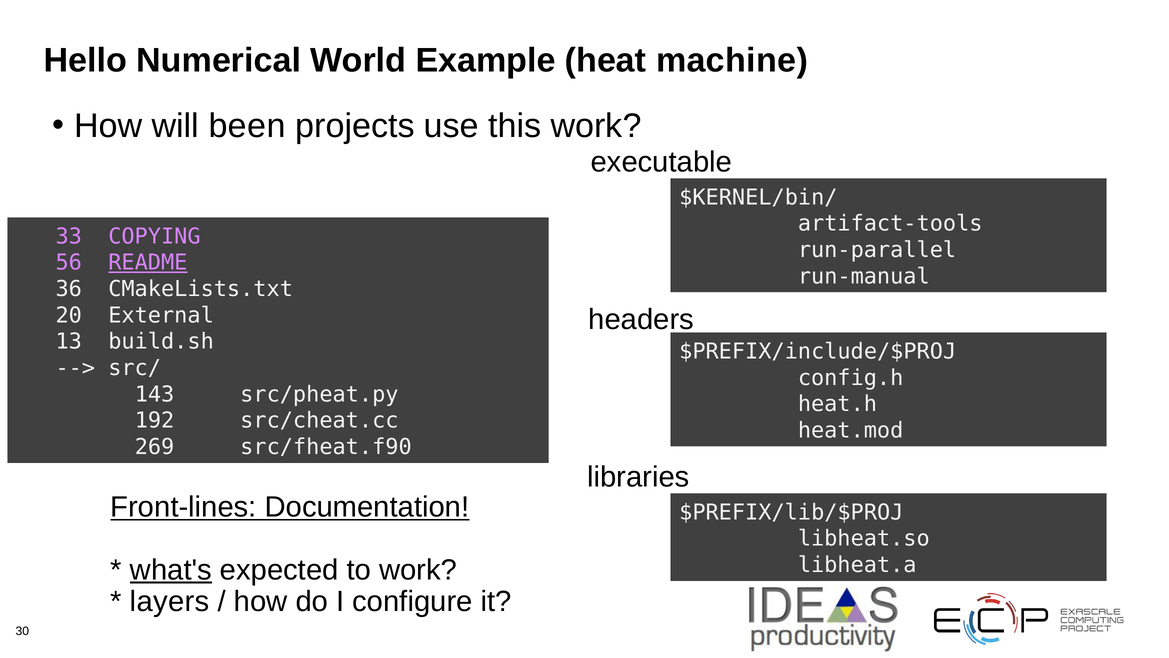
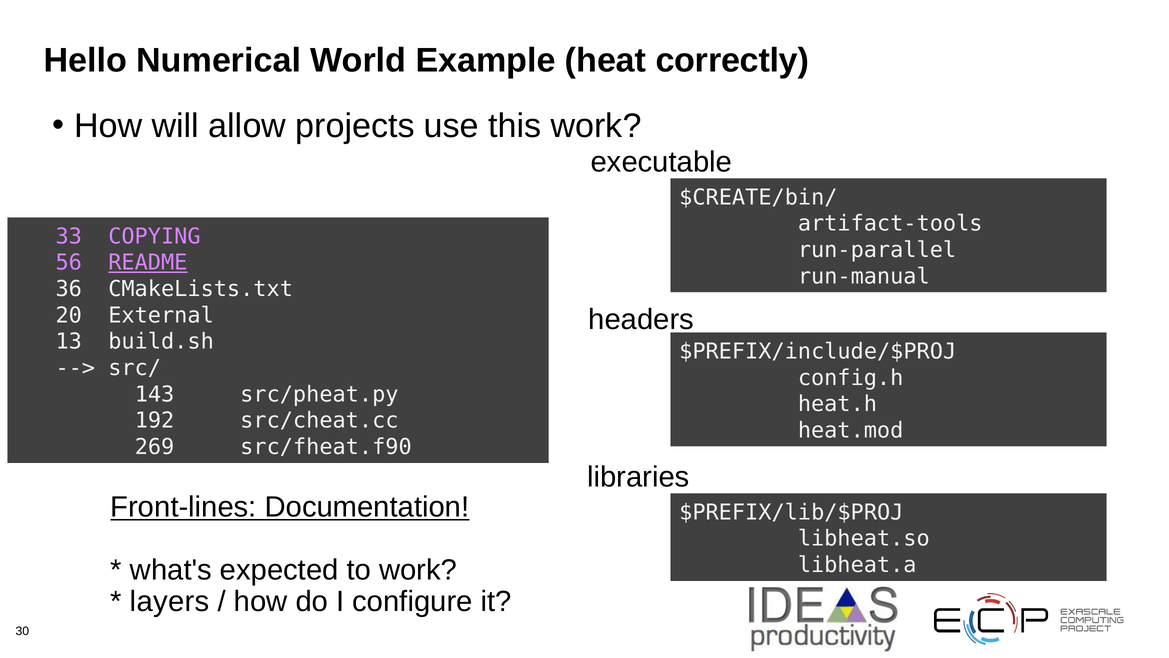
machine: machine -> correctly
been: been -> allow
$KERNEL/bin/: $KERNEL/bin/ -> $CREATE/bin/
what's underline: present -> none
